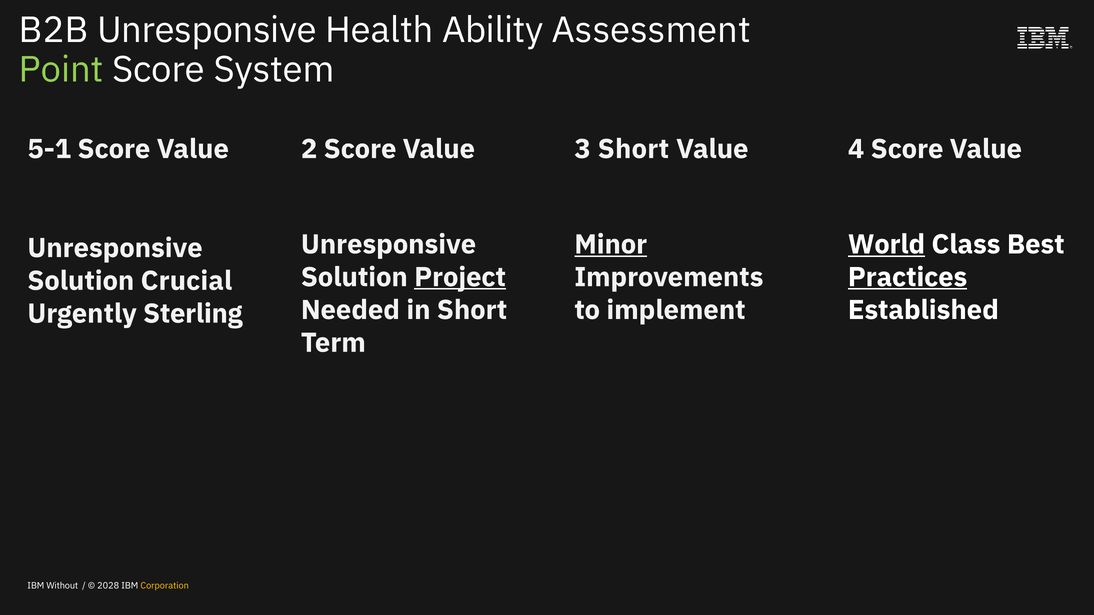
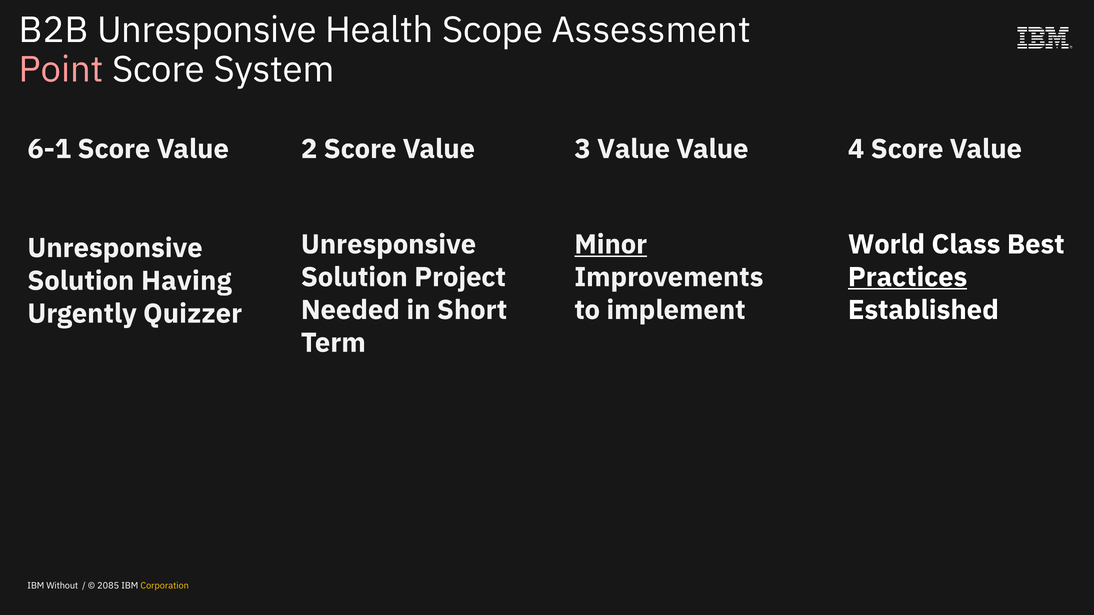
Ability: Ability -> Scope
Point colour: light green -> pink
5-1: 5-1 -> 6-1
3 Short: Short -> Value
World underline: present -> none
Project underline: present -> none
Crucial: Crucial -> Having
Sterling: Sterling -> Quizzer
2028: 2028 -> 2085
